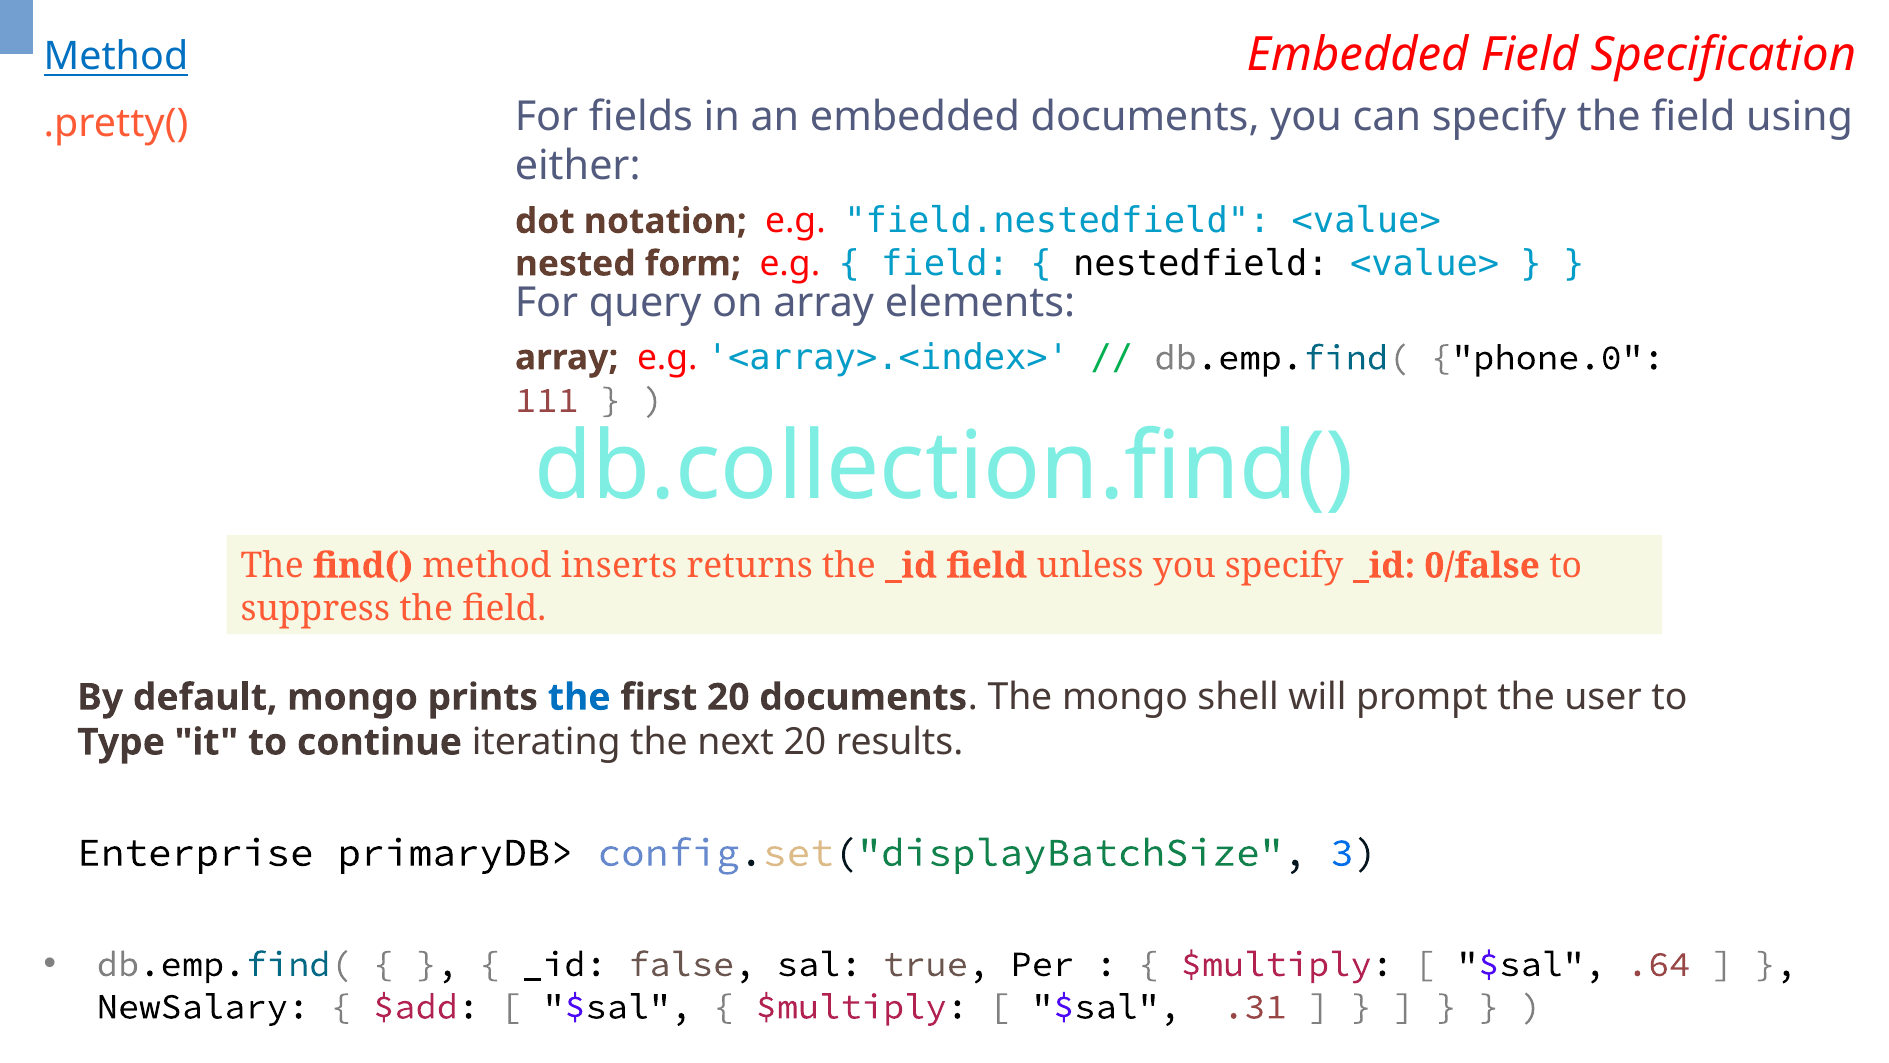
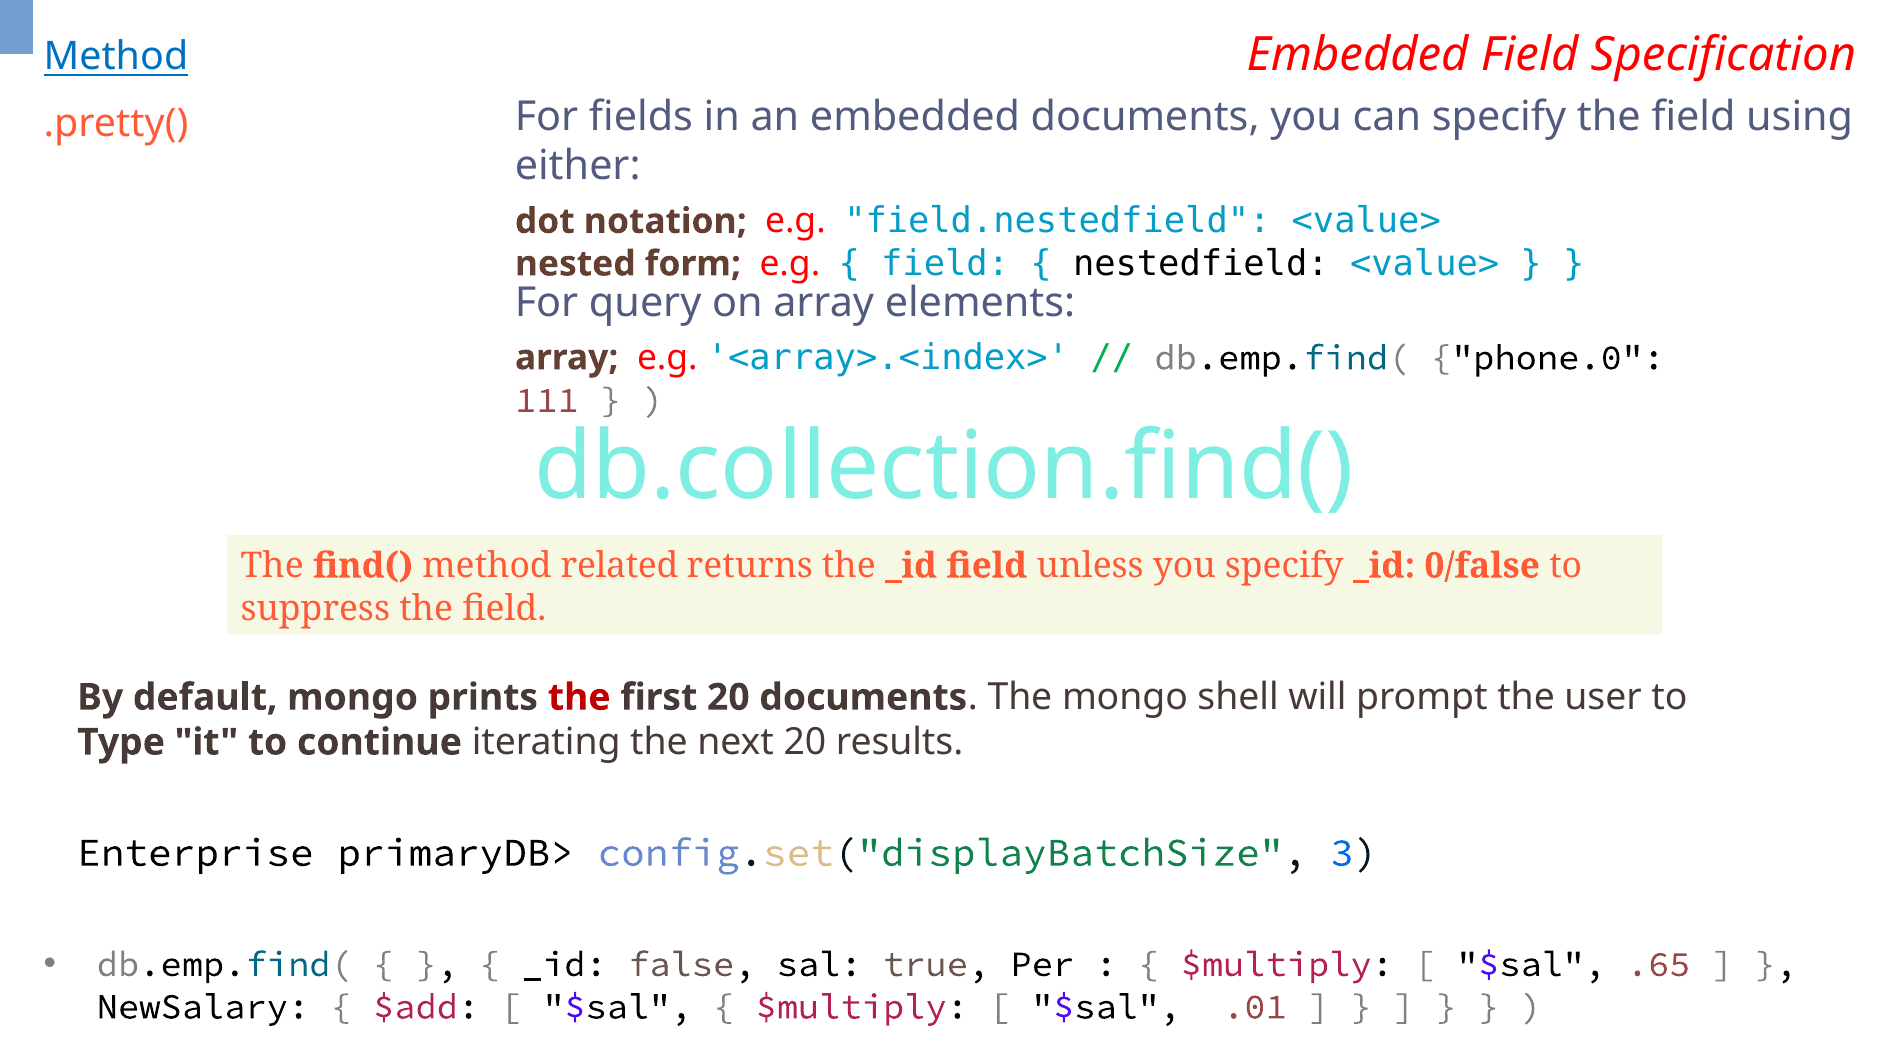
inserts: inserts -> related
the at (579, 697) colour: blue -> red
.64: .64 -> .65
.31: .31 -> .01
